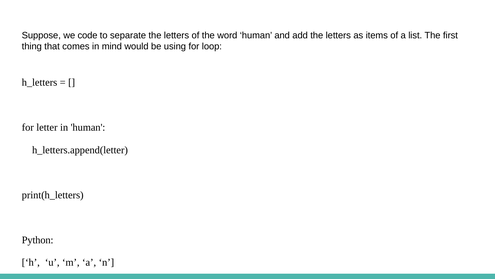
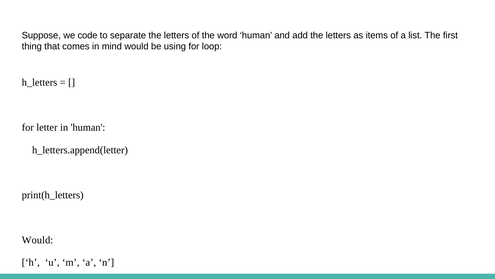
Python at (38, 240): Python -> Would
